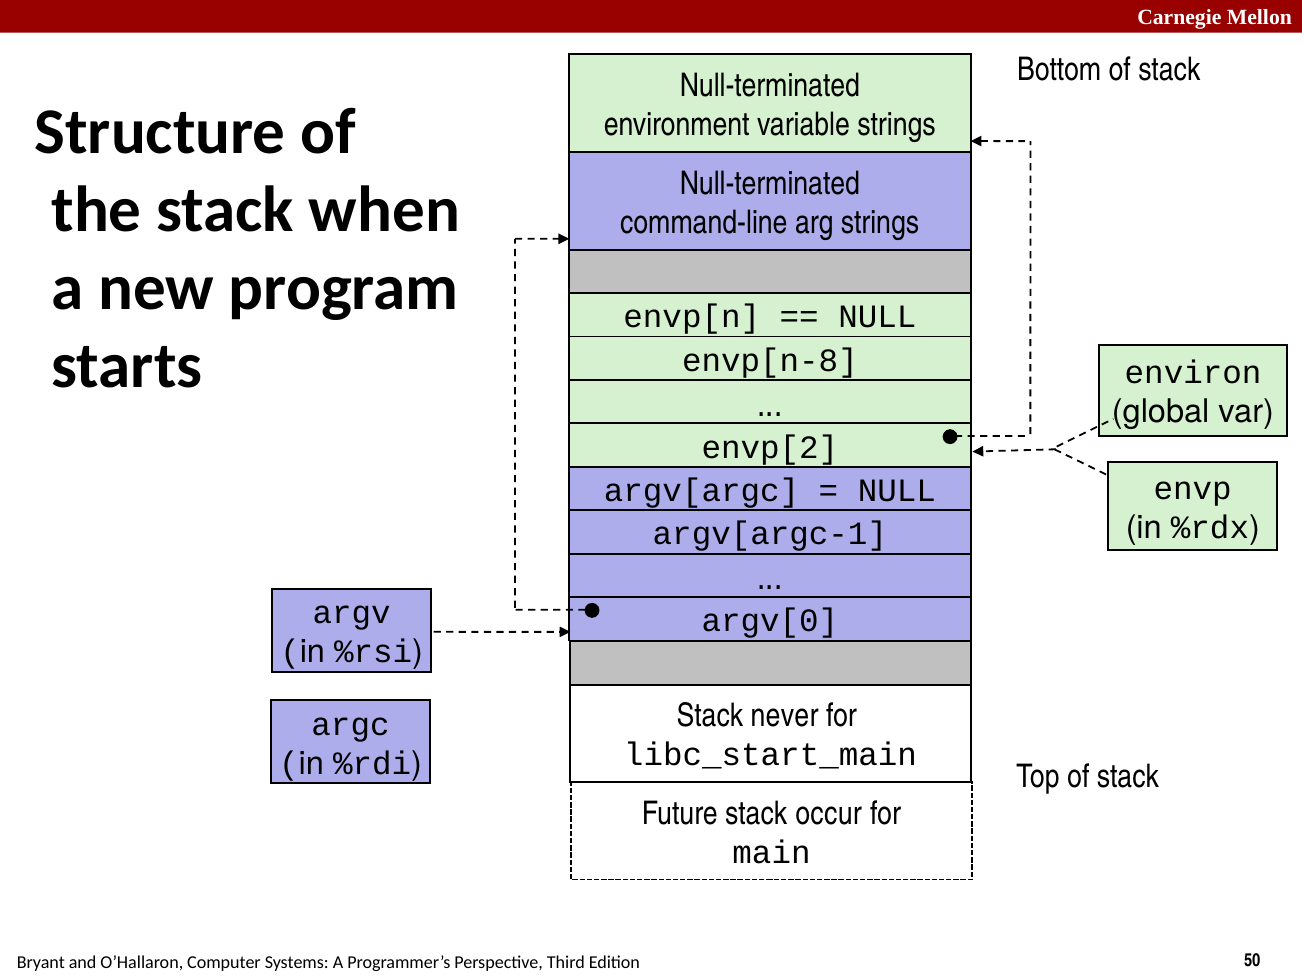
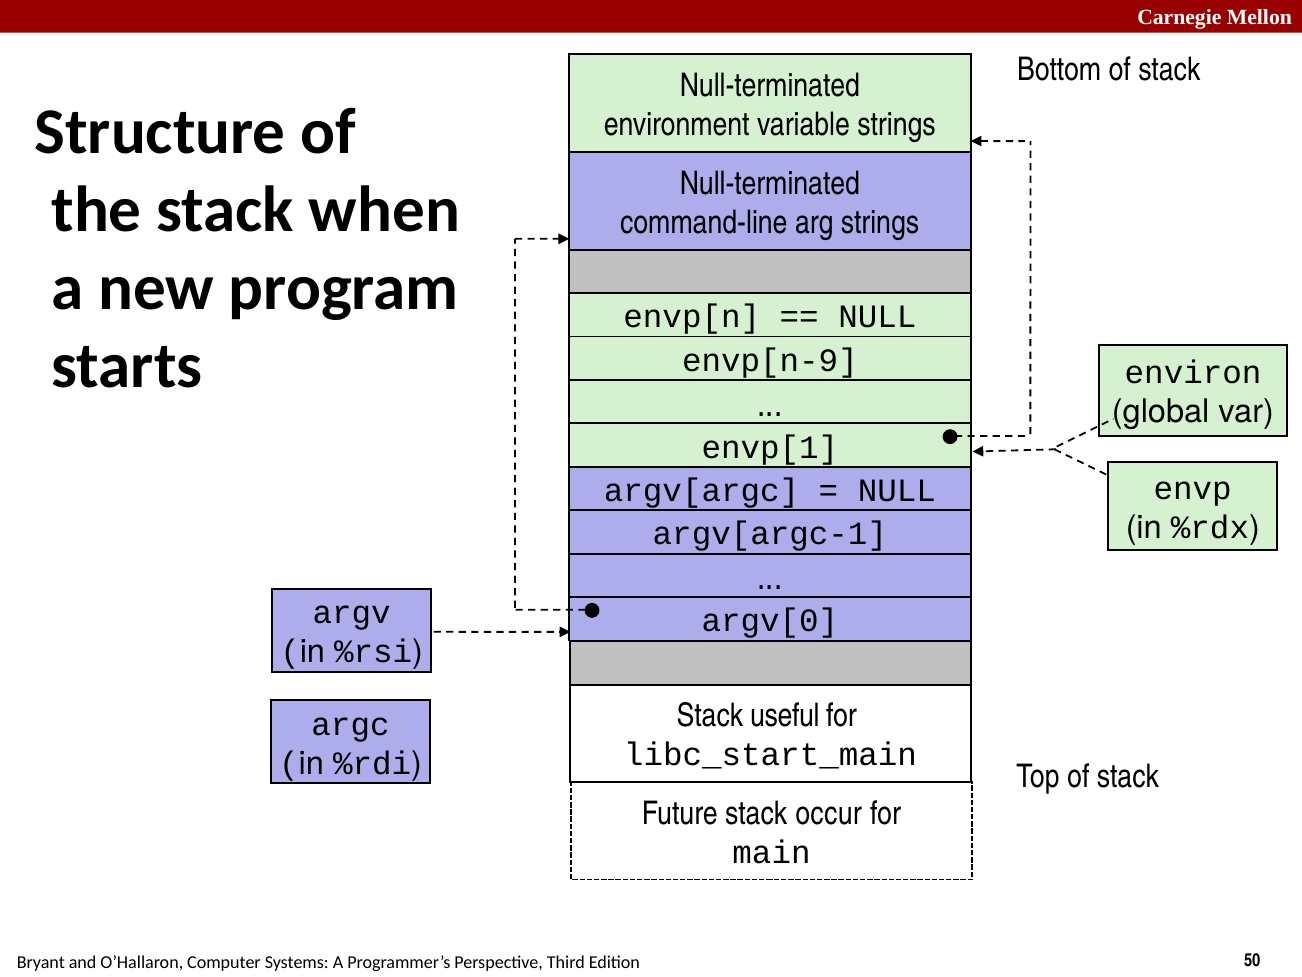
envp[n-8: envp[n-8 -> envp[n-9
envp[2: envp[2 -> envp[1
never: never -> useful
